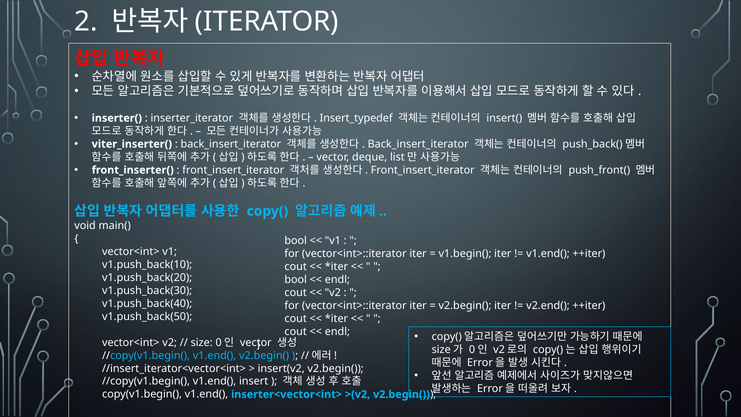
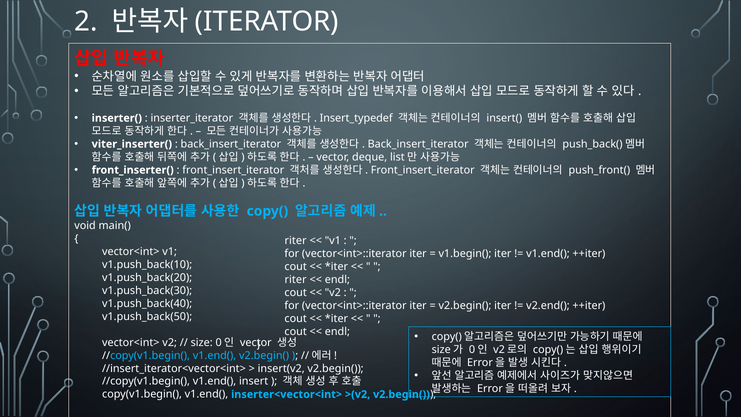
bool at (296, 241): bool -> riter
bool at (296, 280): bool -> riter
